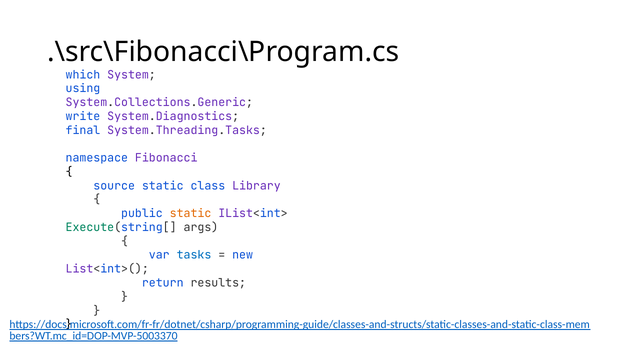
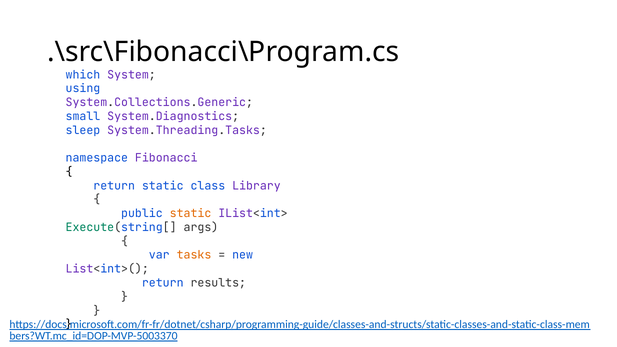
write: write -> small
final: final -> sleep
source at (114, 186): source -> return
tasks colour: blue -> orange
